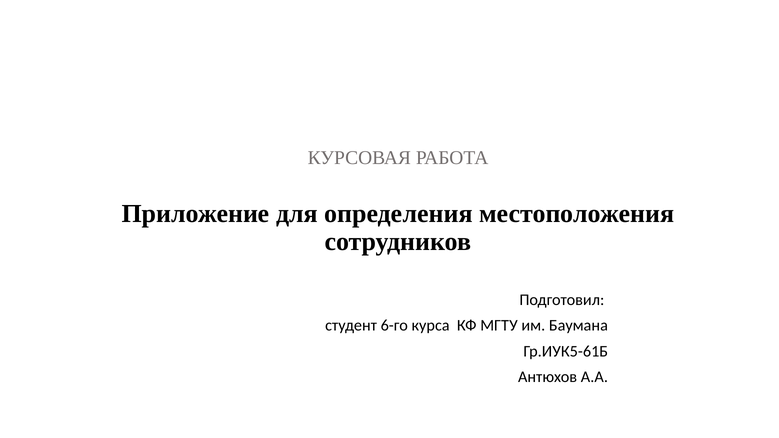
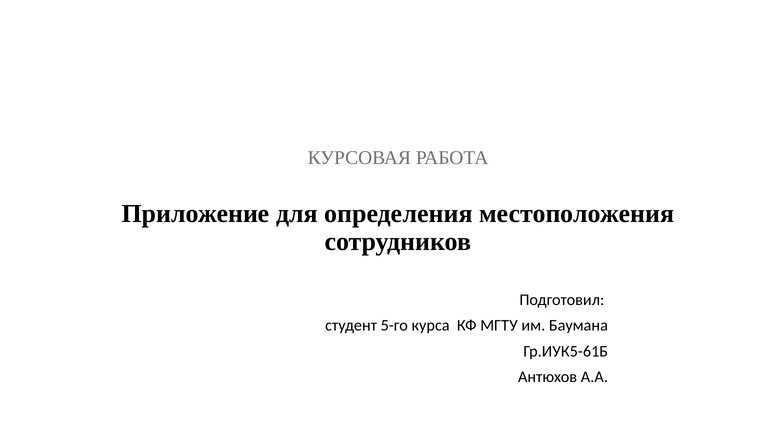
6-го: 6-го -> 5-го
